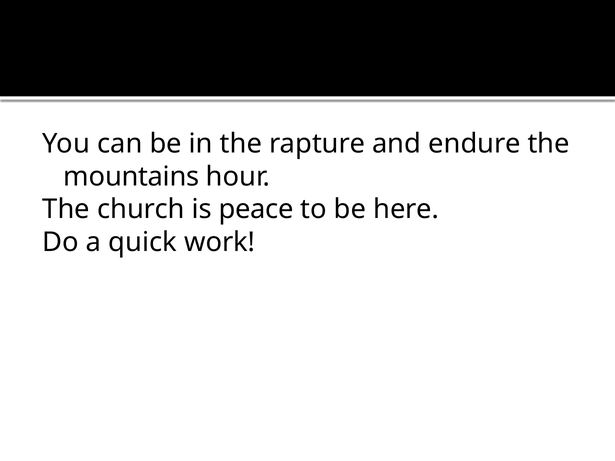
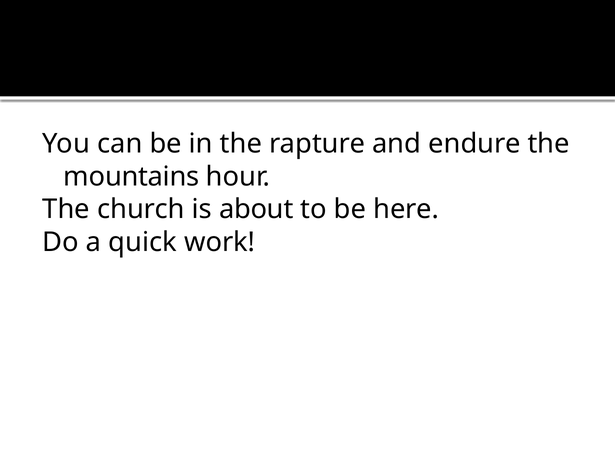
peace: peace -> about
